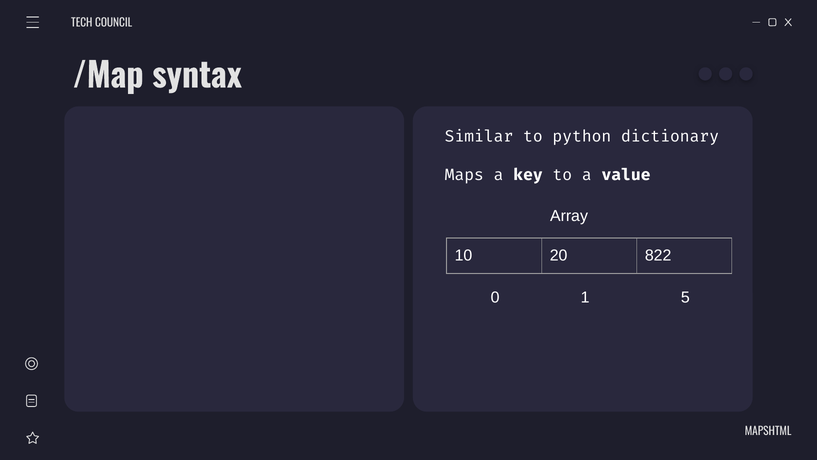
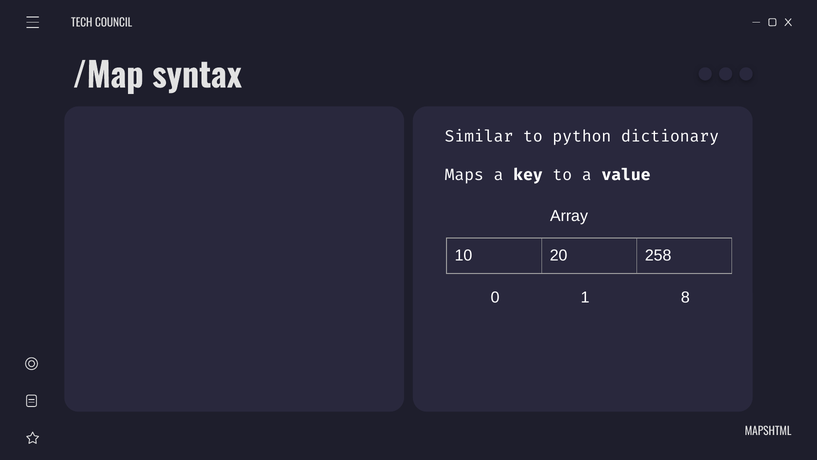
822: 822 -> 258
5: 5 -> 8
